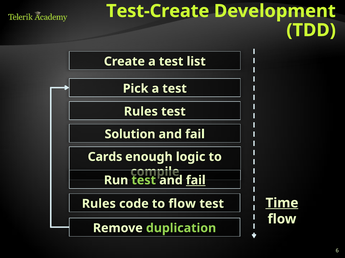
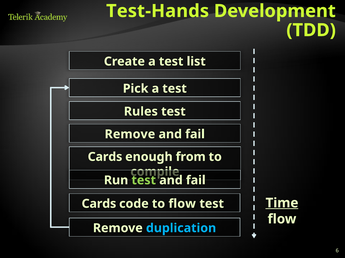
Test-Create: Test-Create -> Test-Hands
Solution at (130, 135): Solution -> Remove
logic: logic -> from
fail at (196, 181) underline: present -> none
Rules at (99, 204): Rules -> Cards
duplication colour: light green -> light blue
